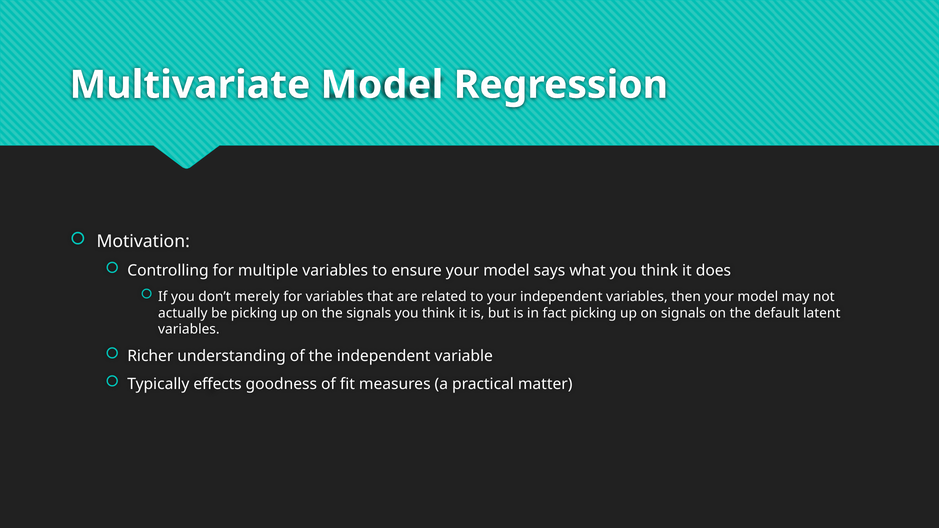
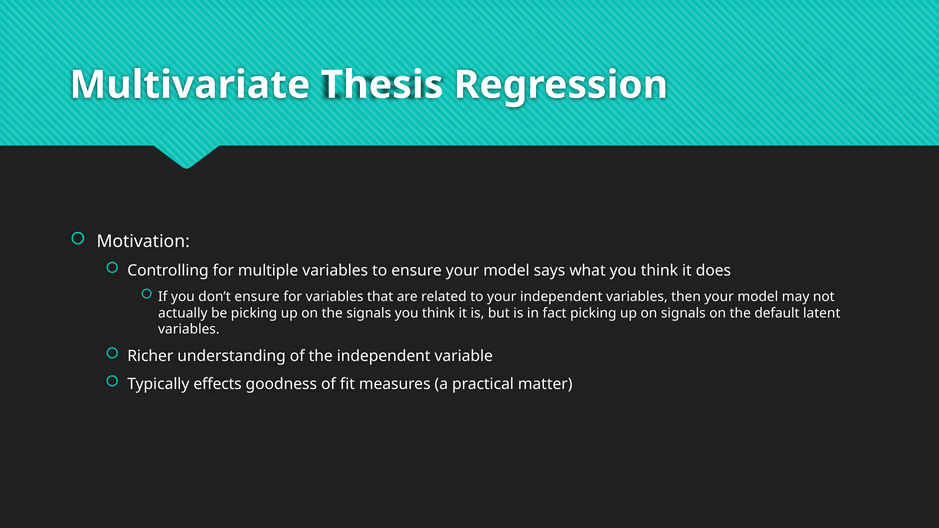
Multivariate Model: Model -> Thesis
don’t merely: merely -> ensure
